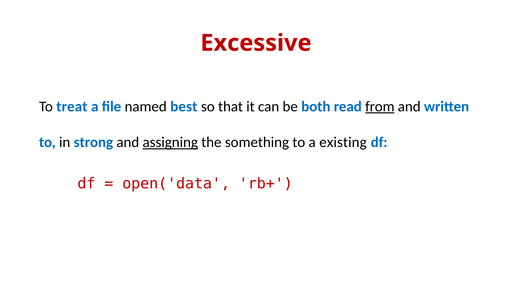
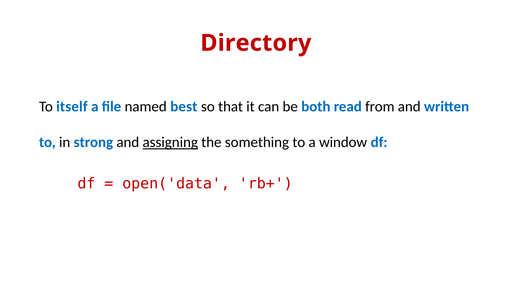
Excessive: Excessive -> Directory
treat: treat -> itself
from underline: present -> none
existing: existing -> window
